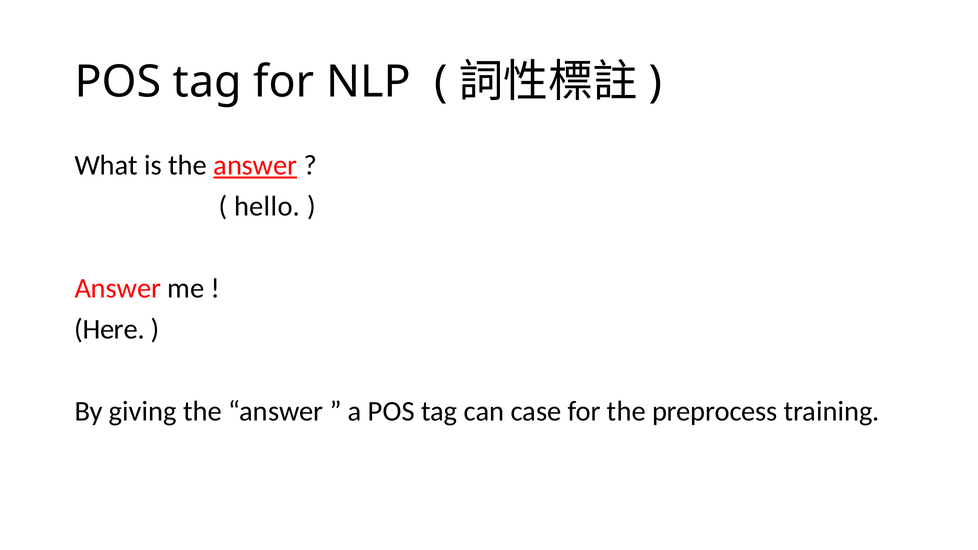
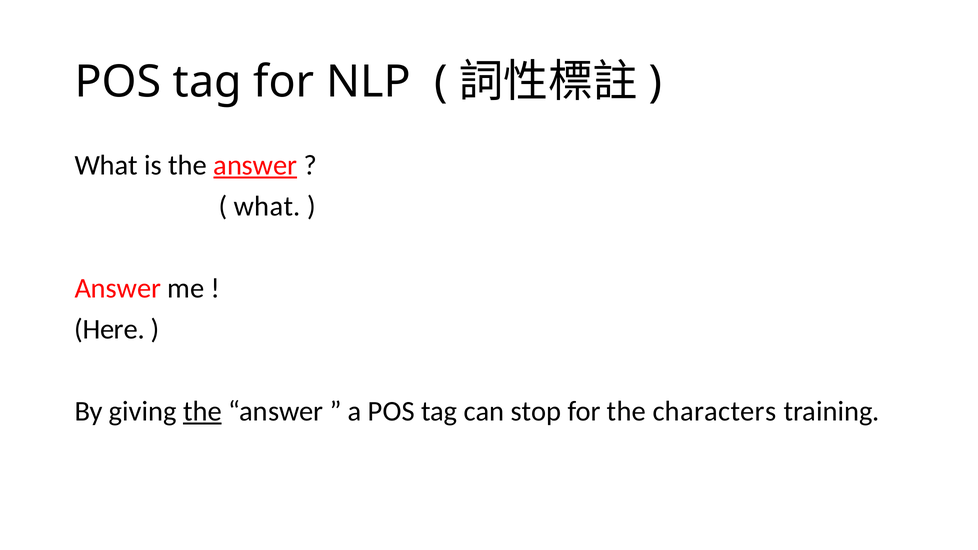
hello at (267, 206): hello -> what
the at (202, 411) underline: none -> present
case: case -> stop
preprocess: preprocess -> characters
